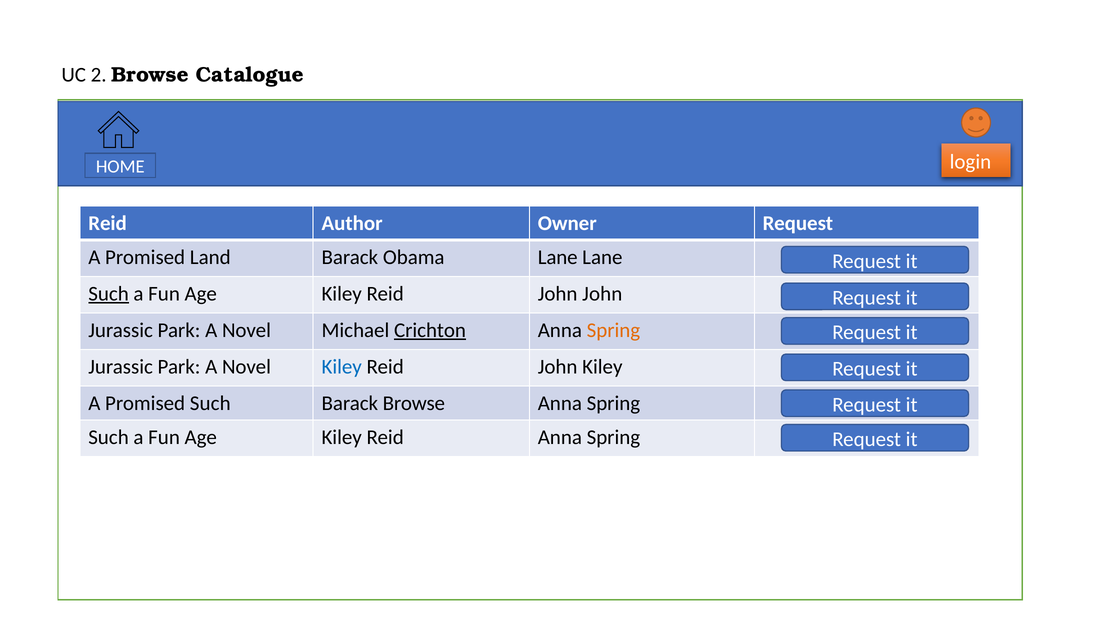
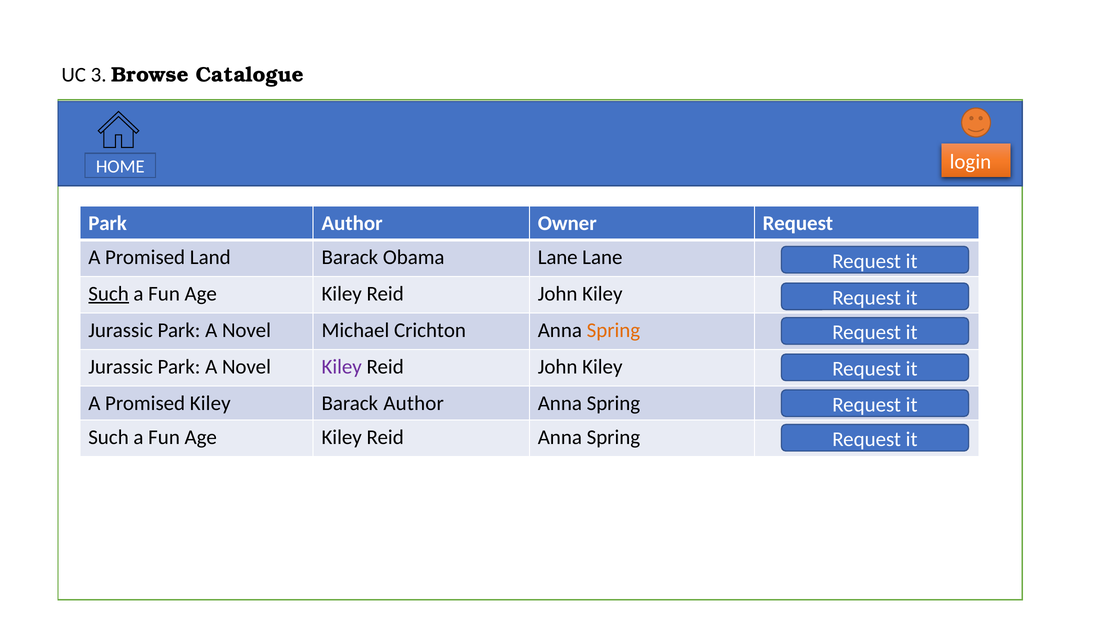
2: 2 -> 3
Reid at (108, 223): Reid -> Park
John at (602, 294): John -> Kiley
Crichton underline: present -> none
Kiley at (342, 367) colour: blue -> purple
Promised Such: Such -> Kiley
Barack Browse: Browse -> Author
